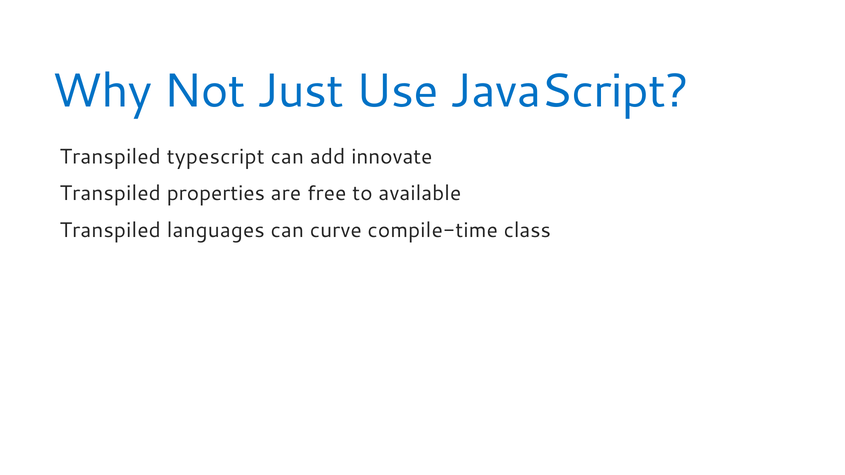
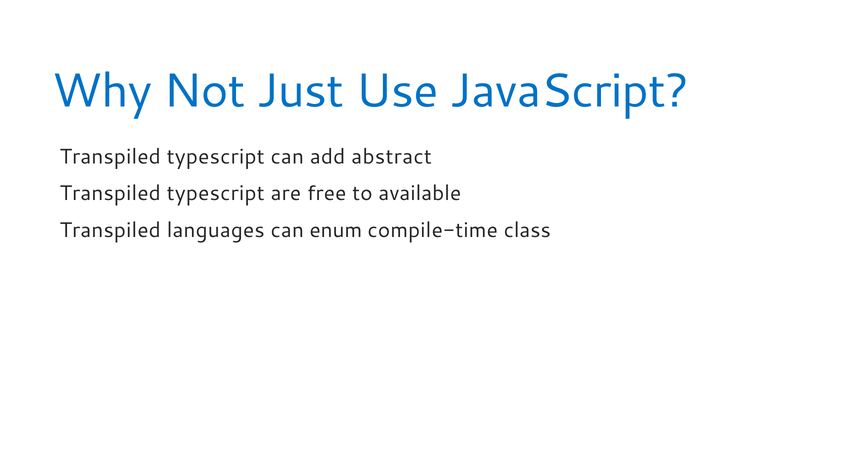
innovate: innovate -> abstract
properties at (216, 194): properties -> typescript
curve: curve -> enum
